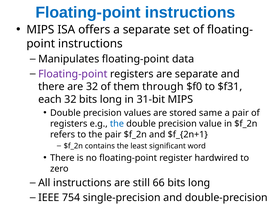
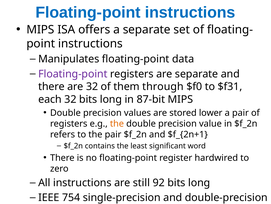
31-bit: 31-bit -> 87-bit
same: same -> lower
the at (117, 123) colour: blue -> orange
66: 66 -> 92
